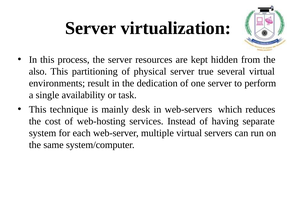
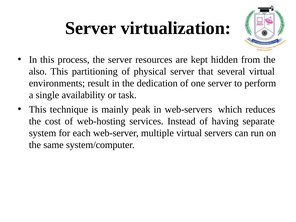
true: true -> that
desk: desk -> peak
